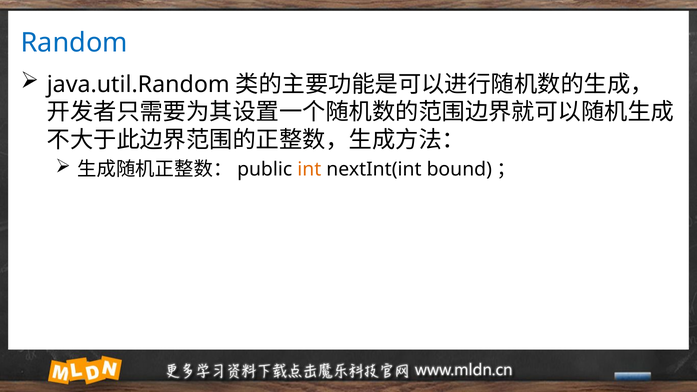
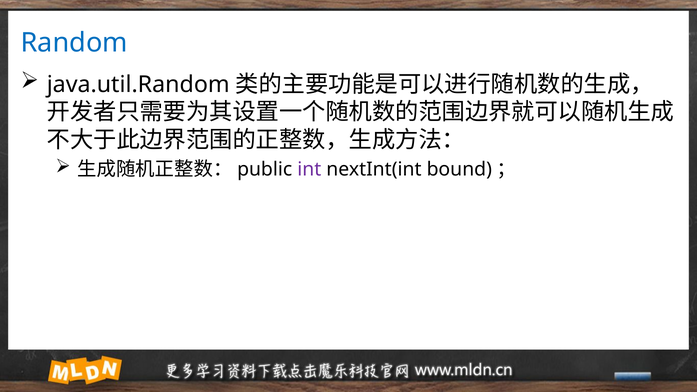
int at (309, 169) colour: orange -> purple
